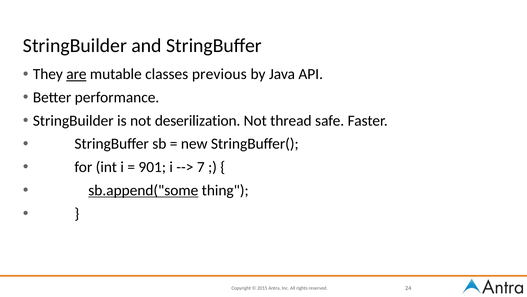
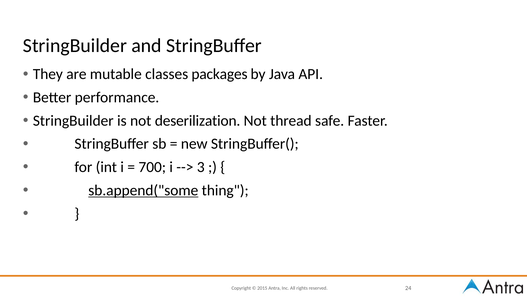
are underline: present -> none
previous: previous -> packages
901: 901 -> 700
7: 7 -> 3
